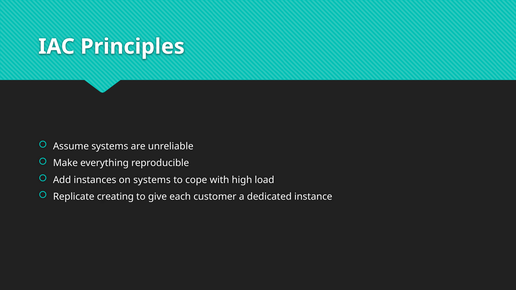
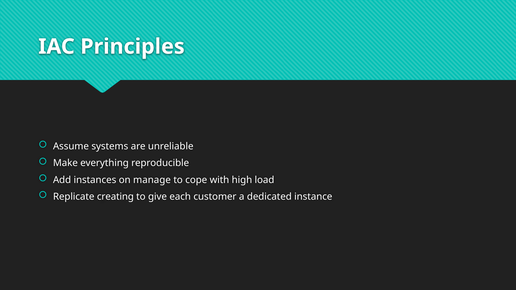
on systems: systems -> manage
